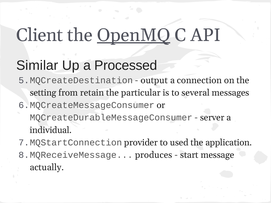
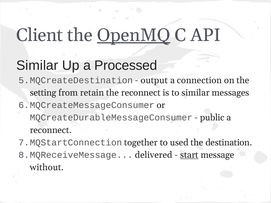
the particular: particular -> reconnect
to several: several -> similar
server: server -> public
individual at (51, 130): individual -> reconnect
provider: provider -> together
application: application -> destination
produces: produces -> delivered
start underline: none -> present
actually: actually -> without
